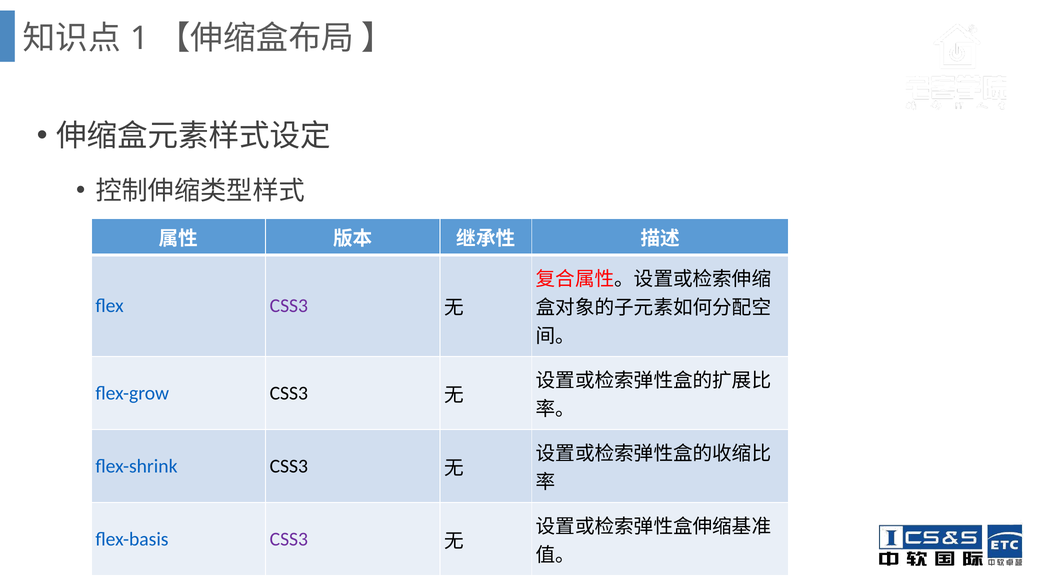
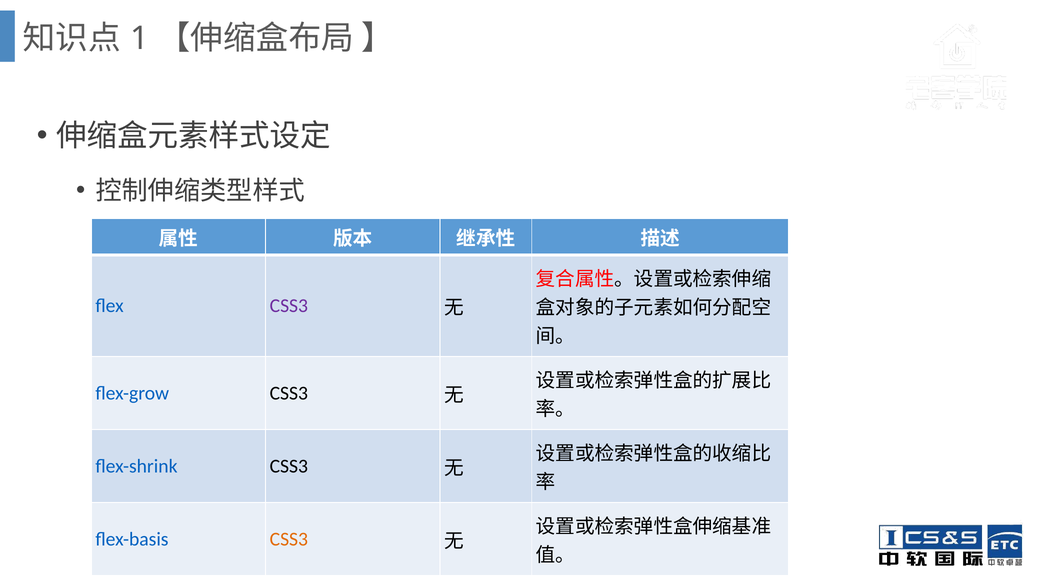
CSS3 at (289, 540) colour: purple -> orange
